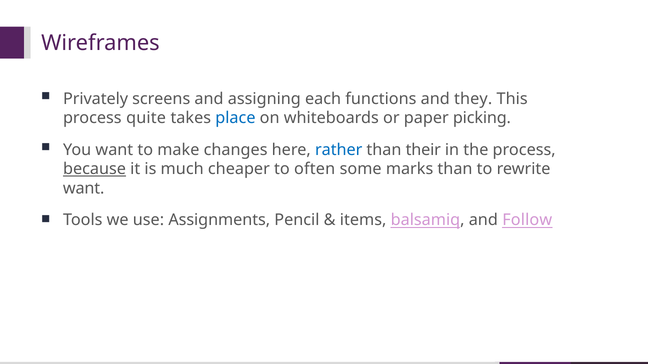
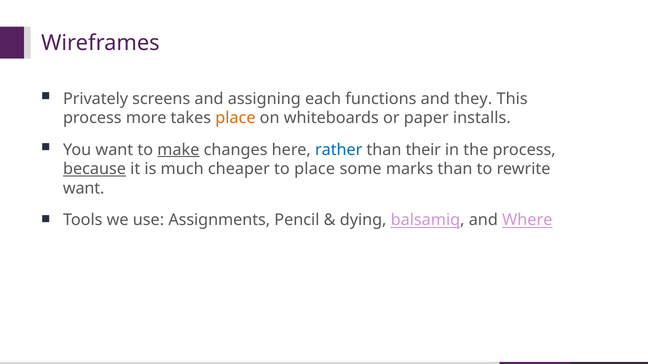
quite: quite -> more
place at (235, 118) colour: blue -> orange
picking: picking -> installs
make underline: none -> present
to often: often -> place
items: items -> dying
Follow: Follow -> Where
